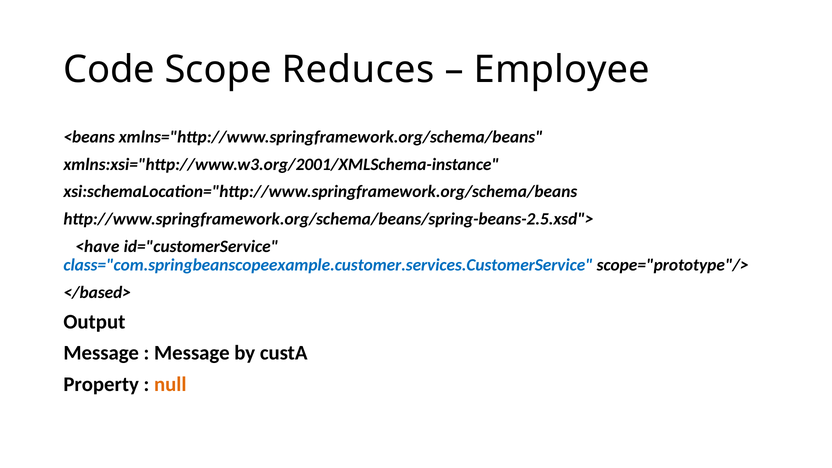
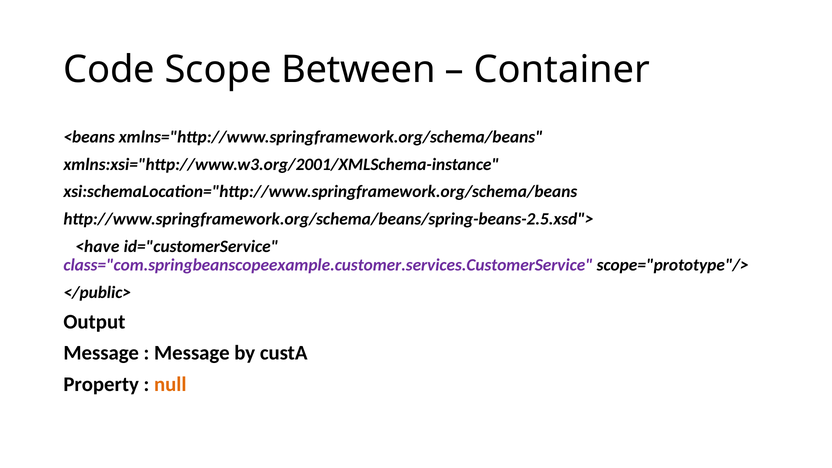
Reduces: Reduces -> Between
Employee: Employee -> Container
class="com.springbeanscopeexample.customer.services.CustomerService colour: blue -> purple
</based>: </based> -> </public>
